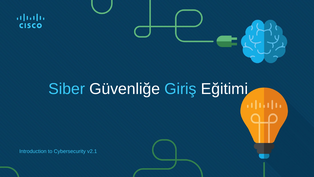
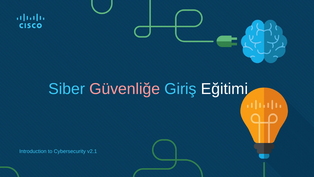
Güvenliğe colour: white -> pink
